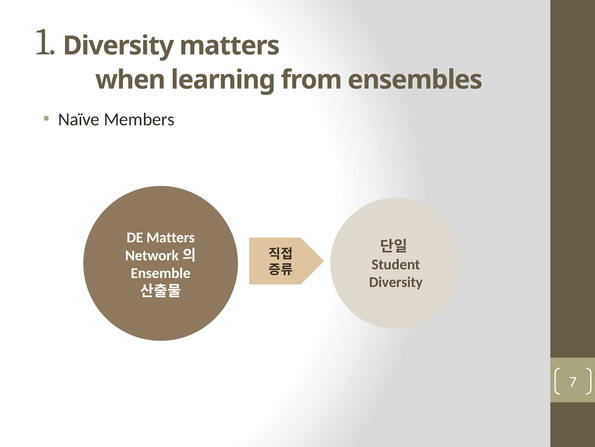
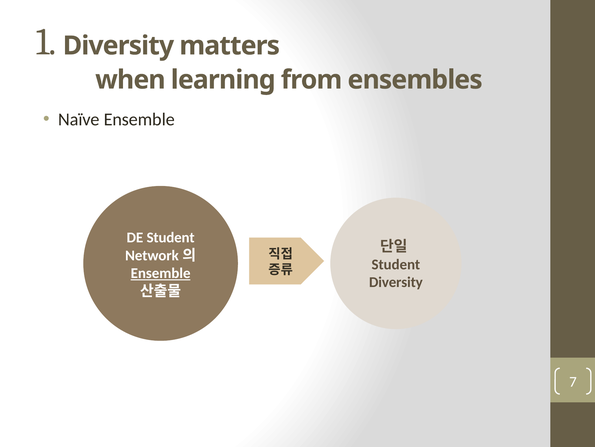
Naïve Members: Members -> Ensemble
DE Matters: Matters -> Student
Ensemble at (161, 273) underline: none -> present
